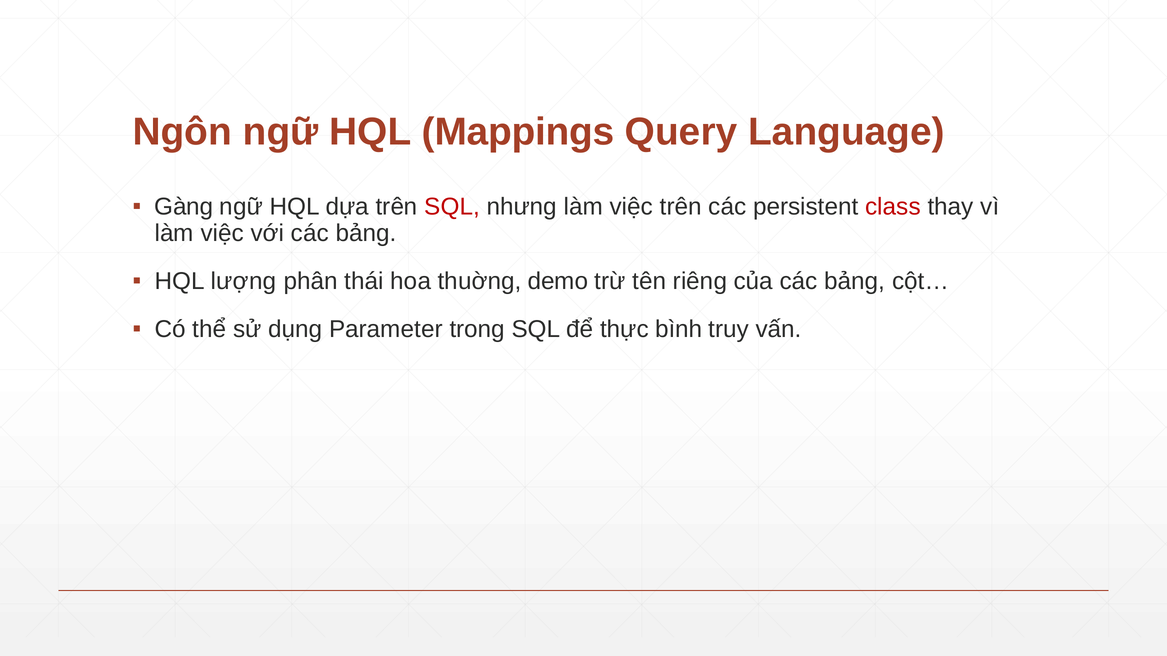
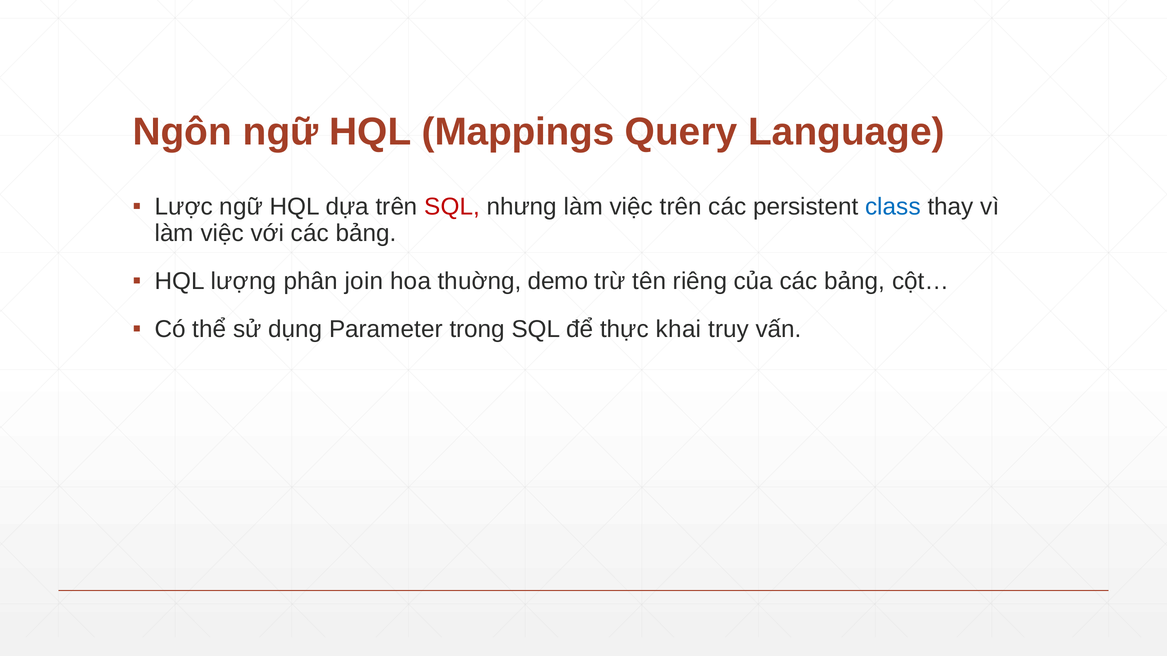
Gàng: Gàng -> Lược
class colour: red -> blue
thái: thái -> join
bình: bình -> khai
